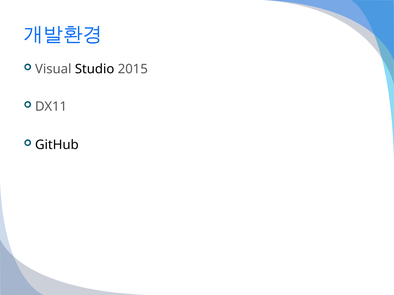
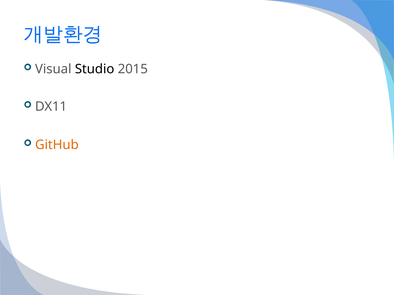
GitHub colour: black -> orange
